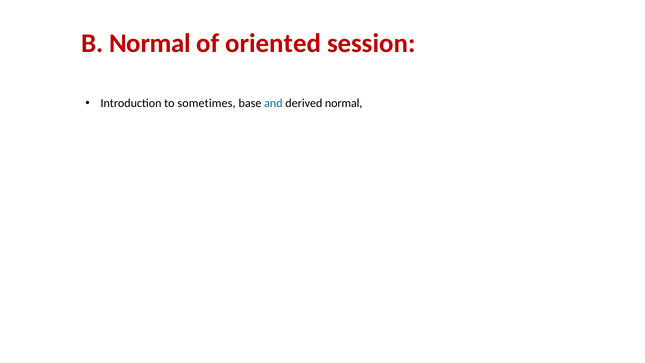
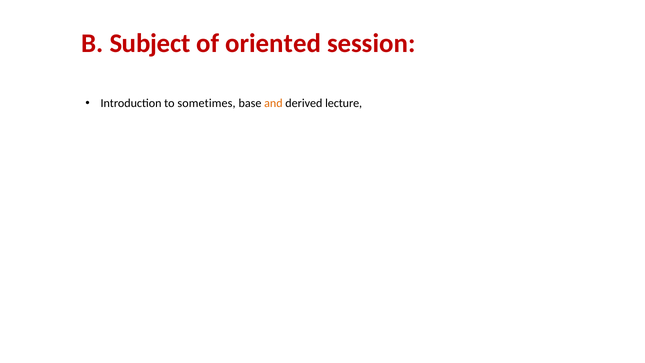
B Normal: Normal -> Subject
and colour: blue -> orange
derived normal: normal -> lecture
